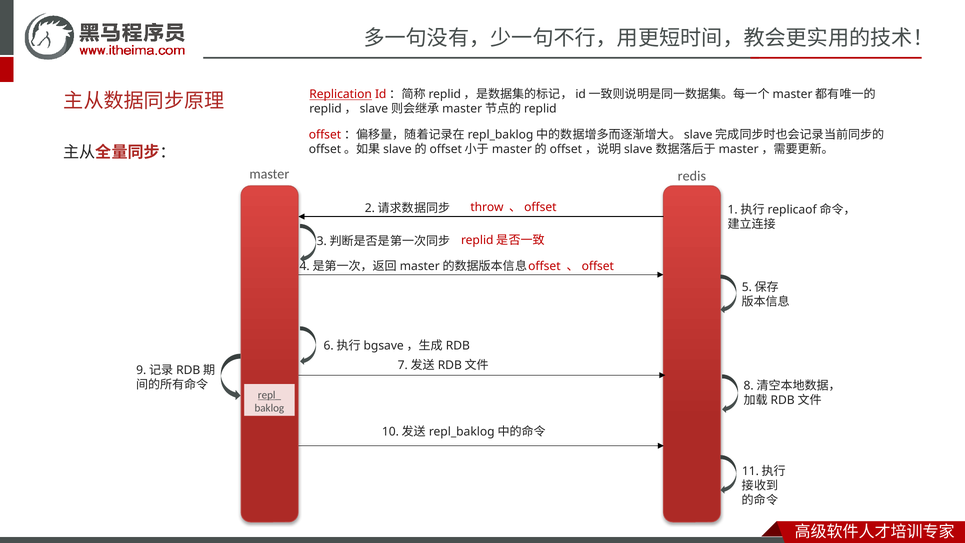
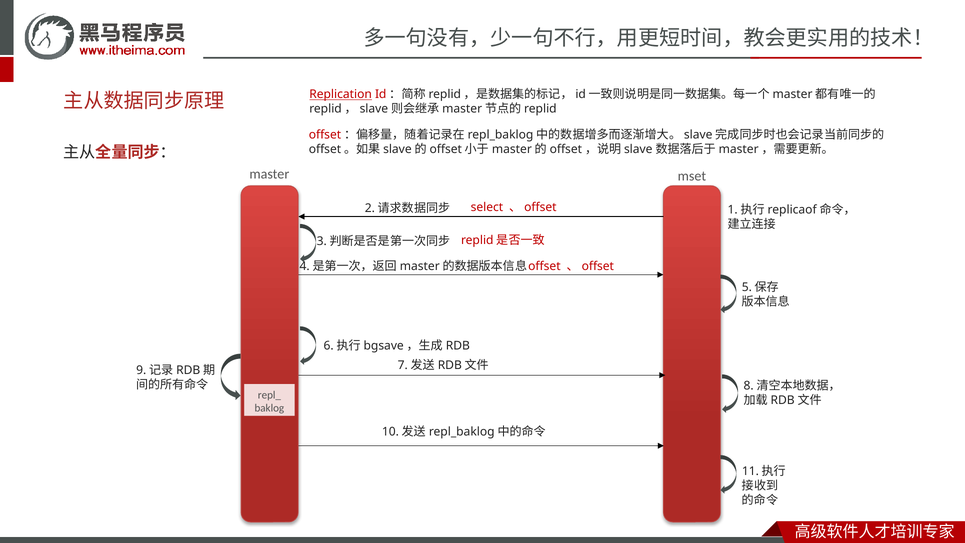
redis: redis -> mset
throw: throw -> select
repl_ underline: present -> none
